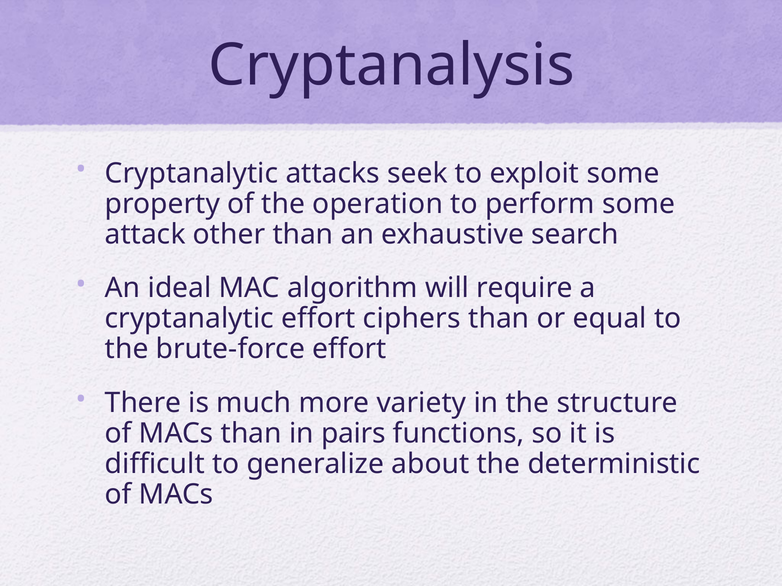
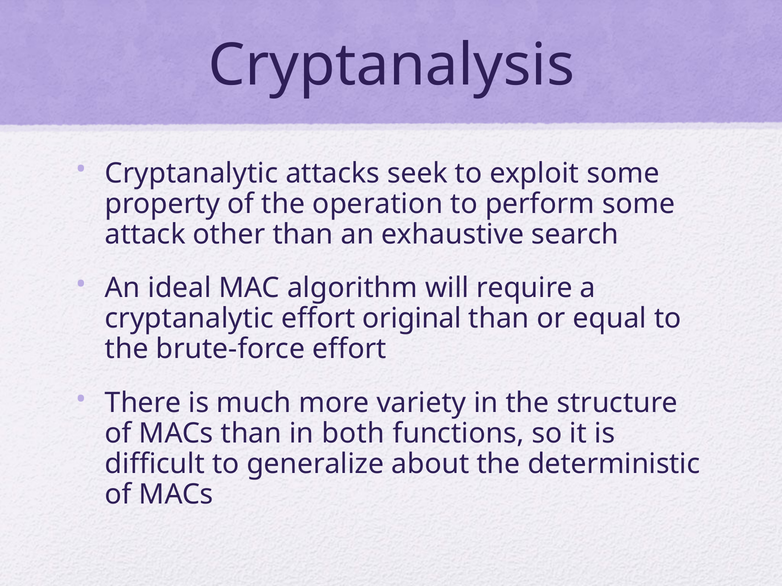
ciphers: ciphers -> original
pairs: pairs -> both
